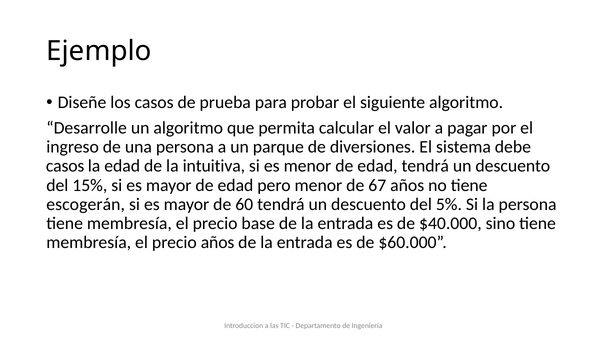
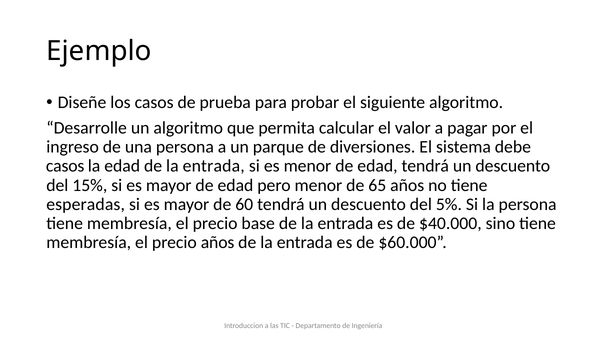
edad de la intuitiva: intuitiva -> entrada
67: 67 -> 65
escogerán: escogerán -> esperadas
